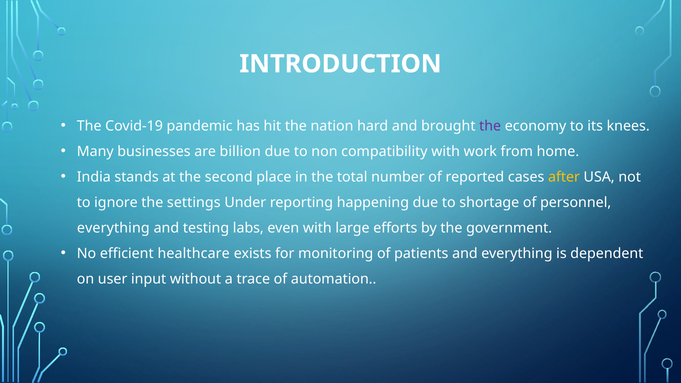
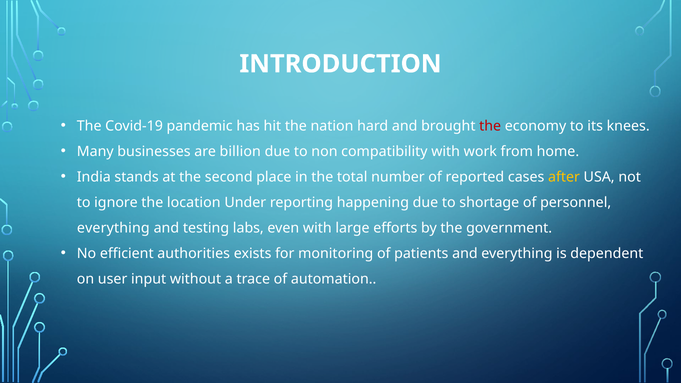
the at (490, 126) colour: purple -> red
settings: settings -> location
healthcare: healthcare -> authorities
